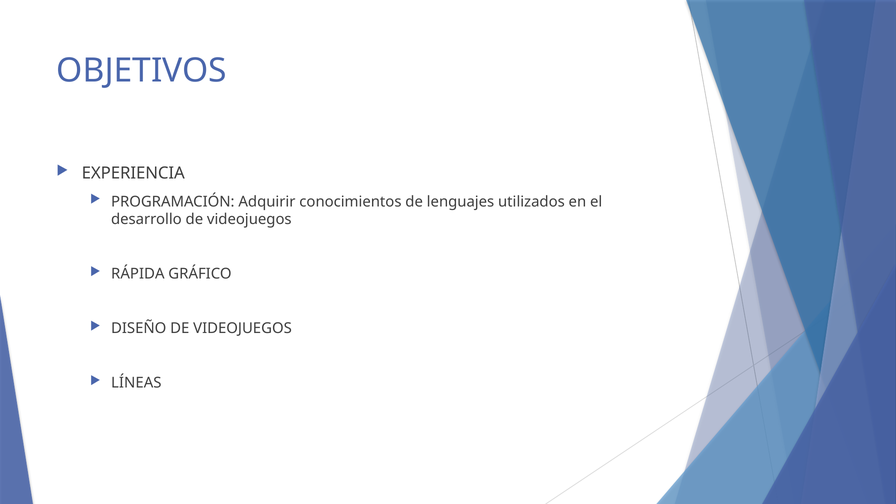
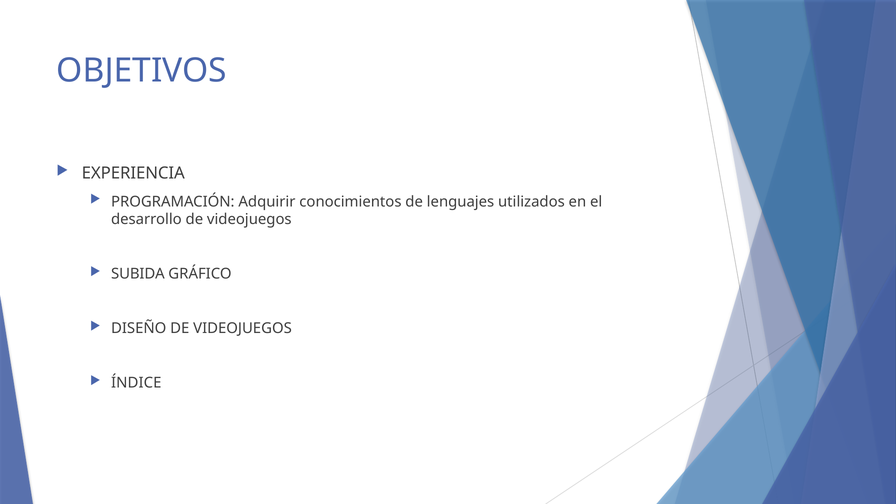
RÁPIDA: RÁPIDA -> SUBIDA
LÍNEAS: LÍNEAS -> ÍNDICE
